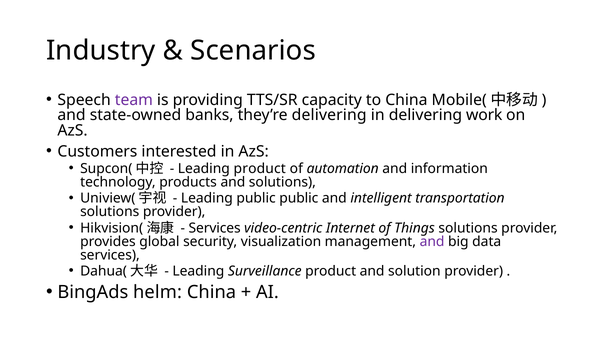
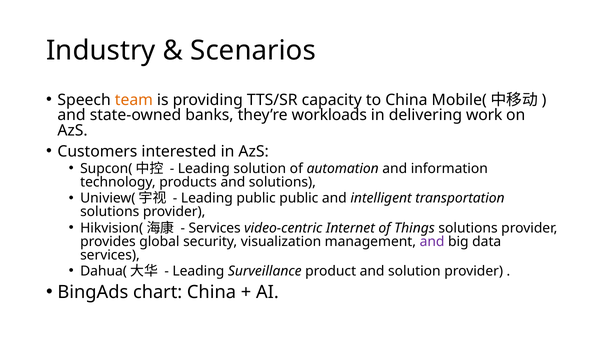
team colour: purple -> orange
they’re delivering: delivering -> workloads
Leading product: product -> solution
helm: helm -> chart
